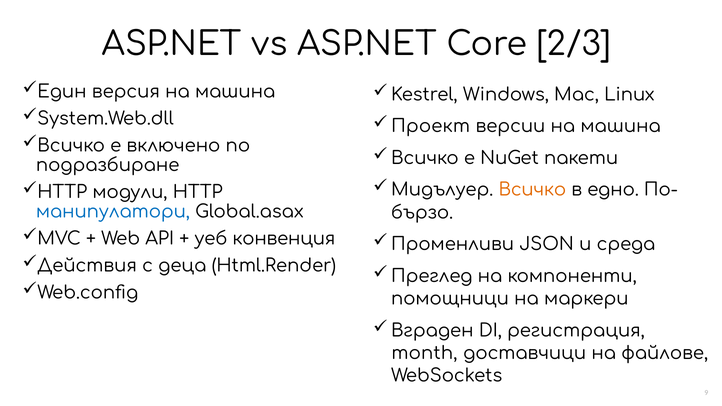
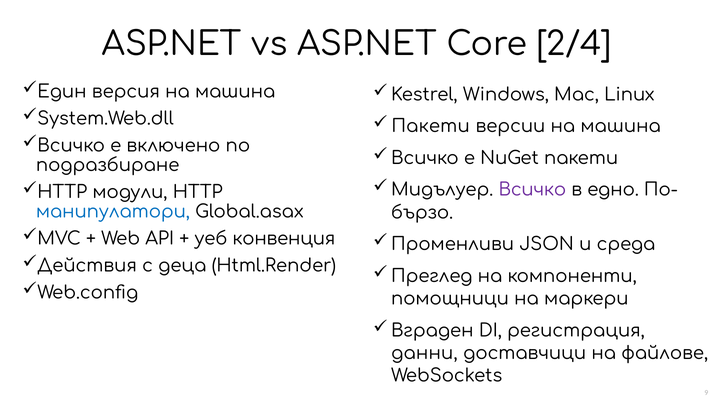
2/3: 2/3 -> 2/4
Проект at (431, 126): Проект -> Пакети
Всичко at (532, 190) colour: orange -> purple
month: month -> данни
